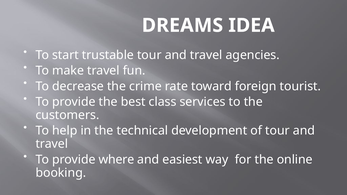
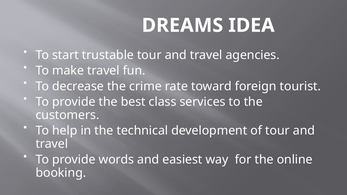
where: where -> words
